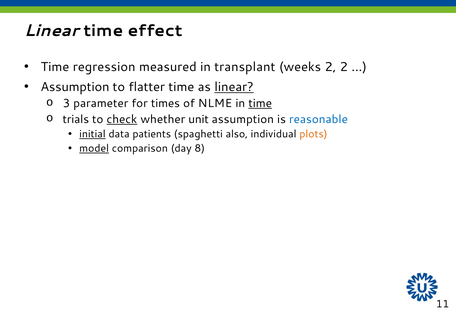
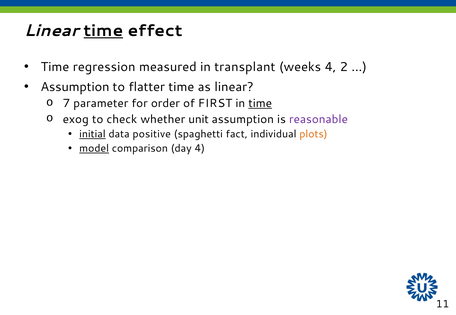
time at (103, 31) underline: none -> present
weeks 2: 2 -> 4
linear at (234, 87) underline: present -> none
3: 3 -> 7
times: times -> order
NLME: NLME -> FIRST
trials: trials -> exog
check underline: present -> none
reasonable colour: blue -> purple
patients: patients -> positive
also: also -> fact
day 8: 8 -> 4
